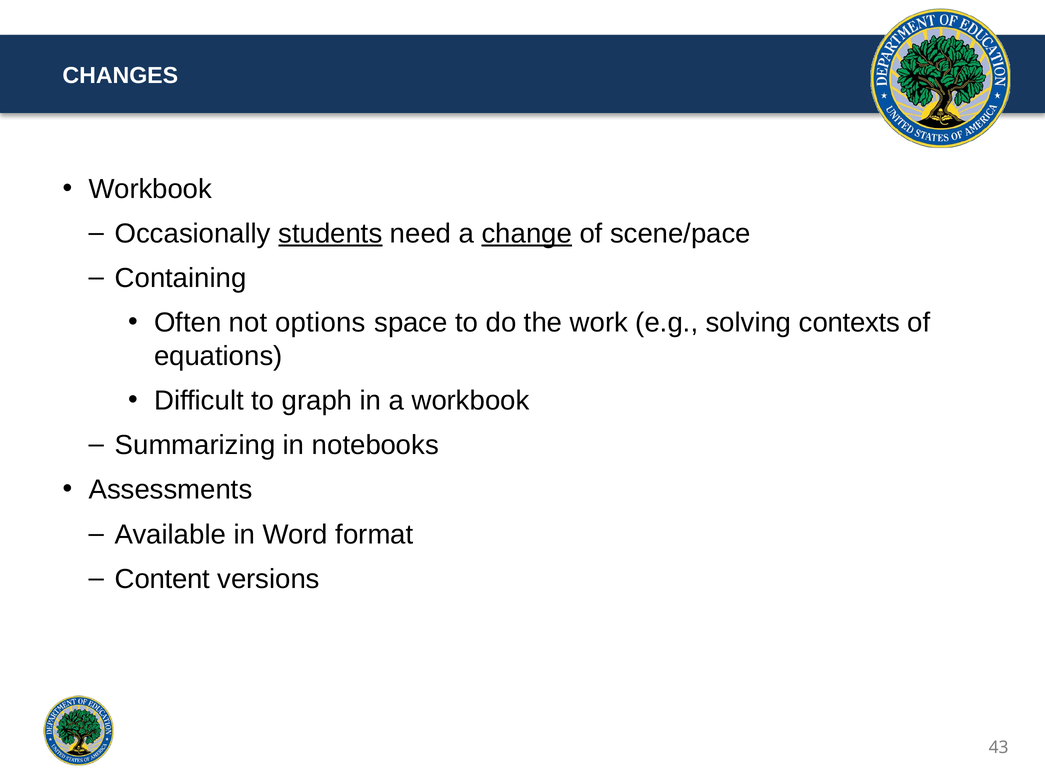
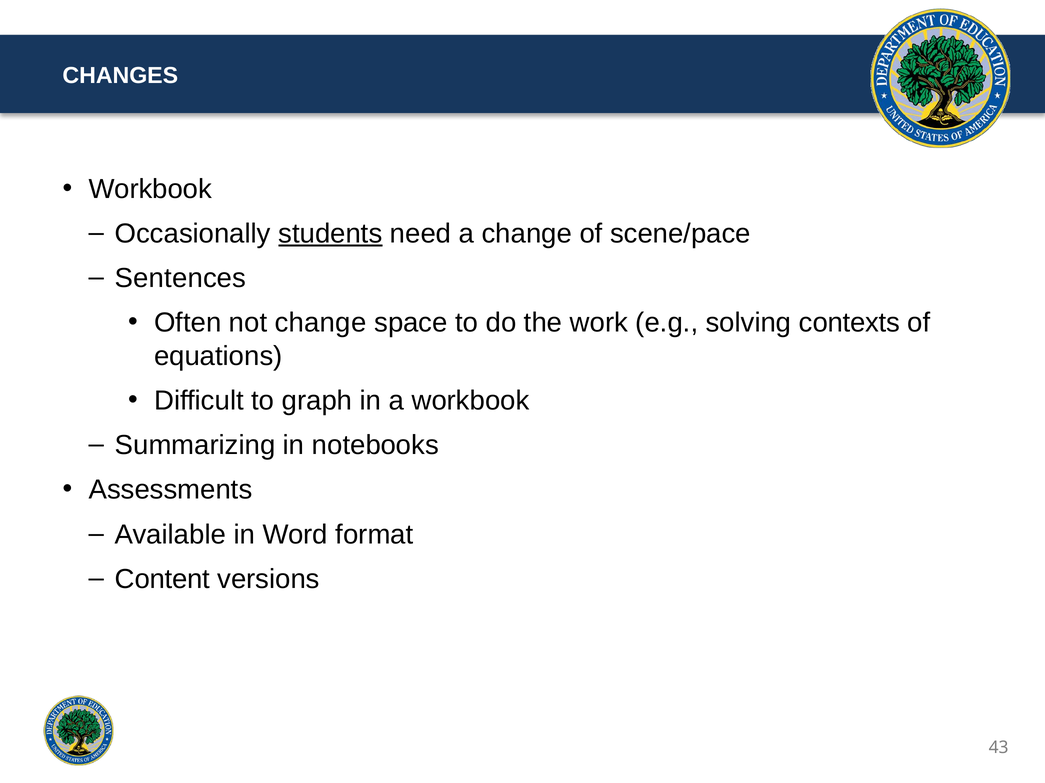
change at (527, 234) underline: present -> none
Containing: Containing -> Sentences
not options: options -> change
